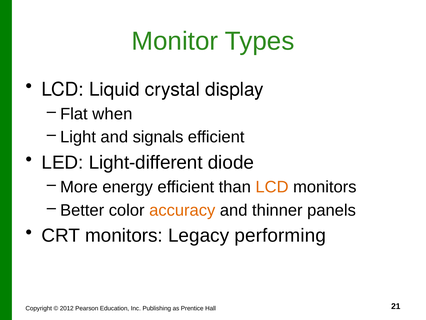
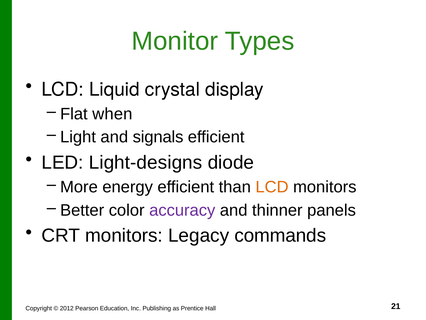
Light-different: Light-different -> Light-designs
accuracy colour: orange -> purple
performing: performing -> commands
